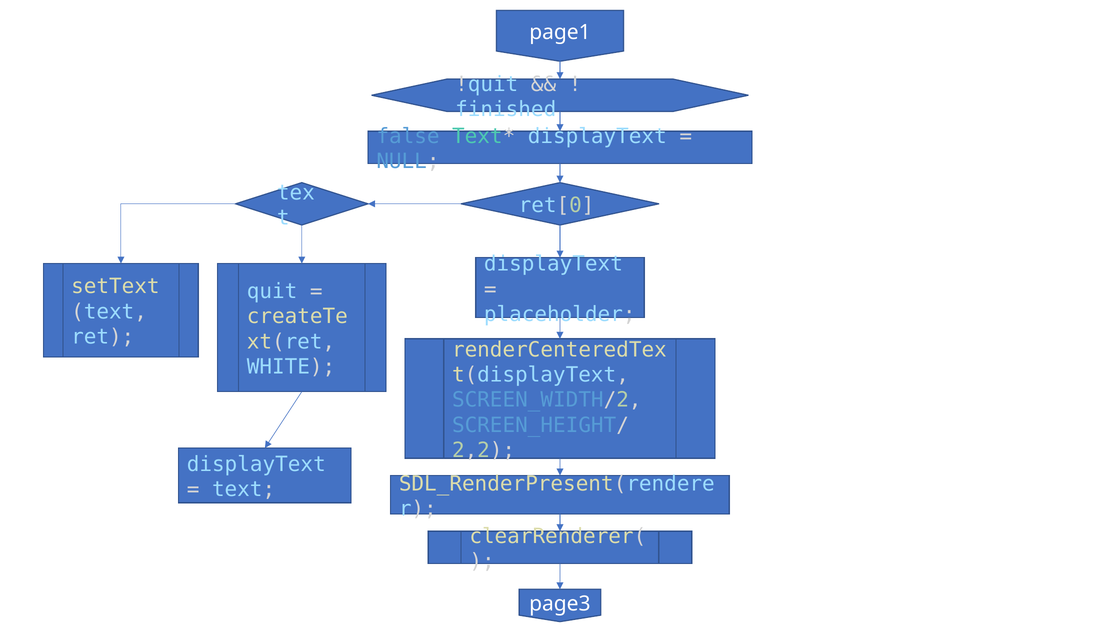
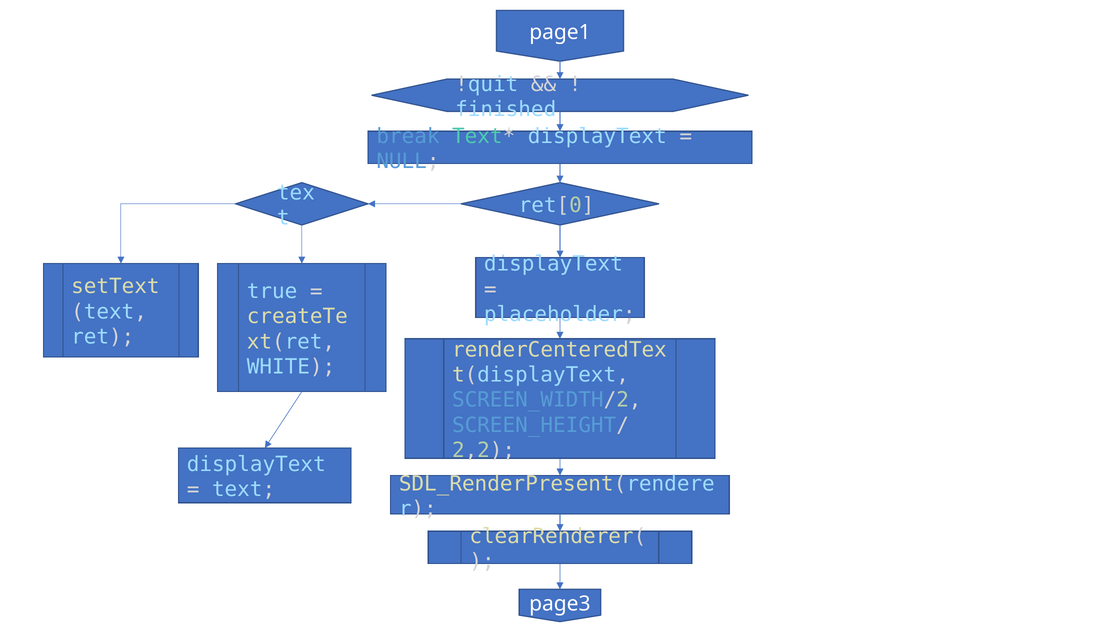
false: false -> break
quit: quit -> true
